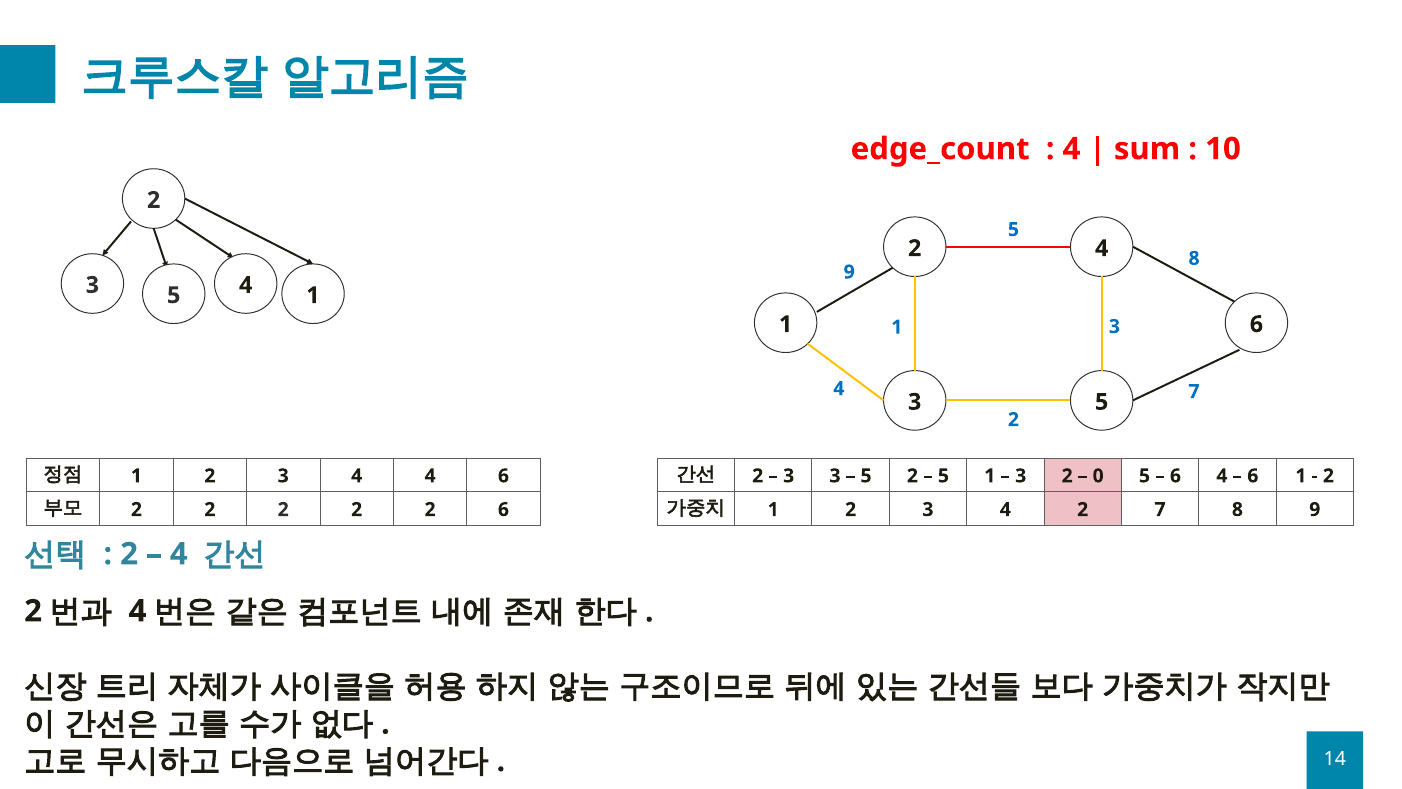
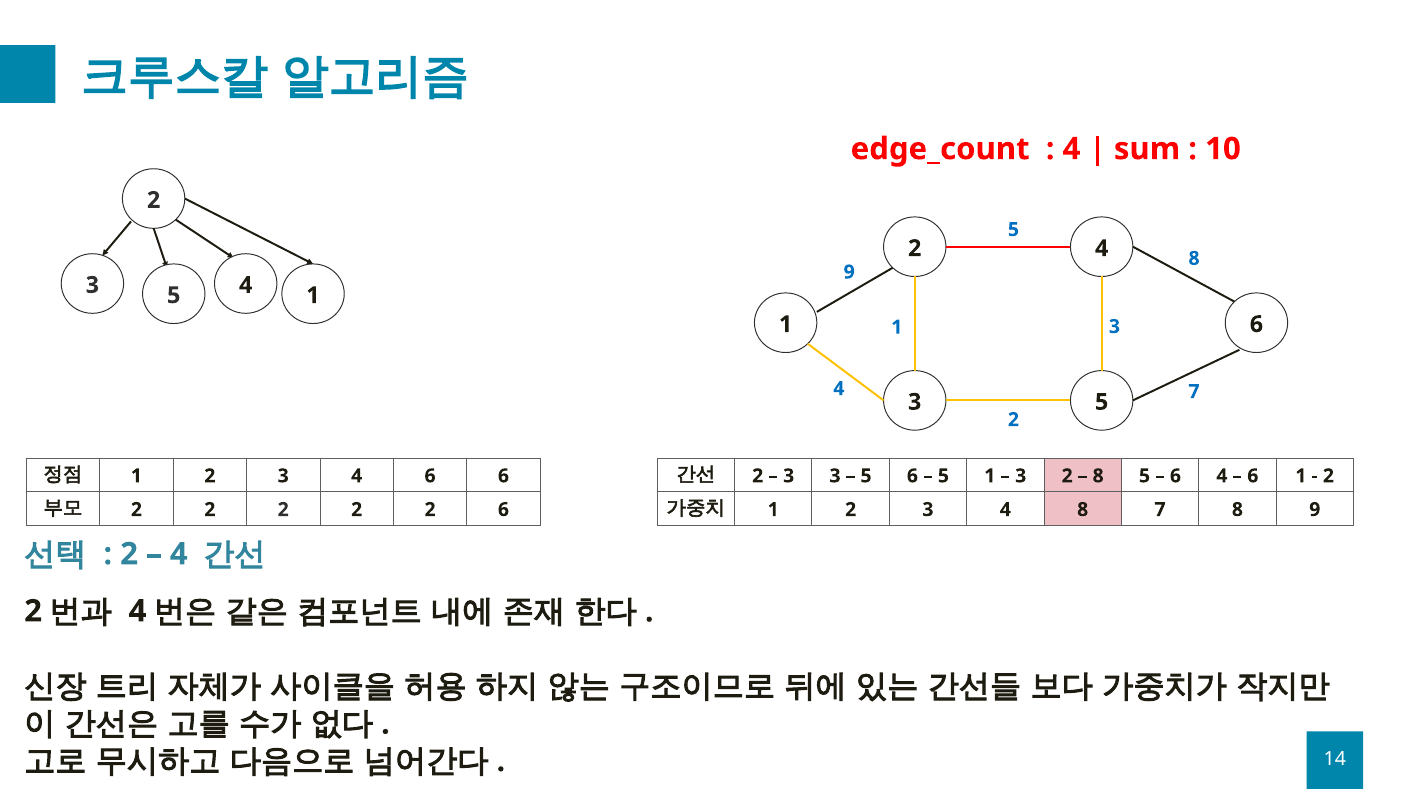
3 4 4: 4 -> 6
5 2: 2 -> 6
0 at (1098, 476): 0 -> 8
3 4 2: 2 -> 8
